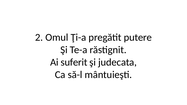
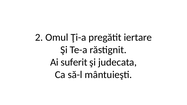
putere: putere -> iertare
